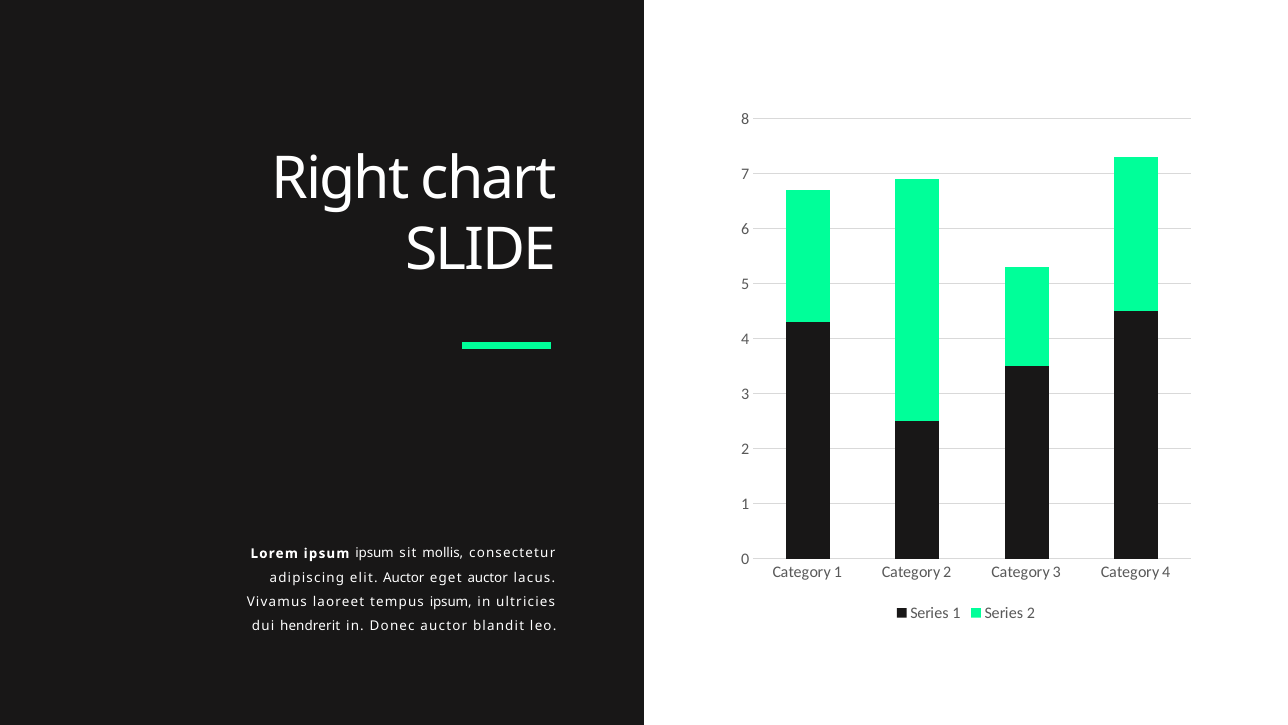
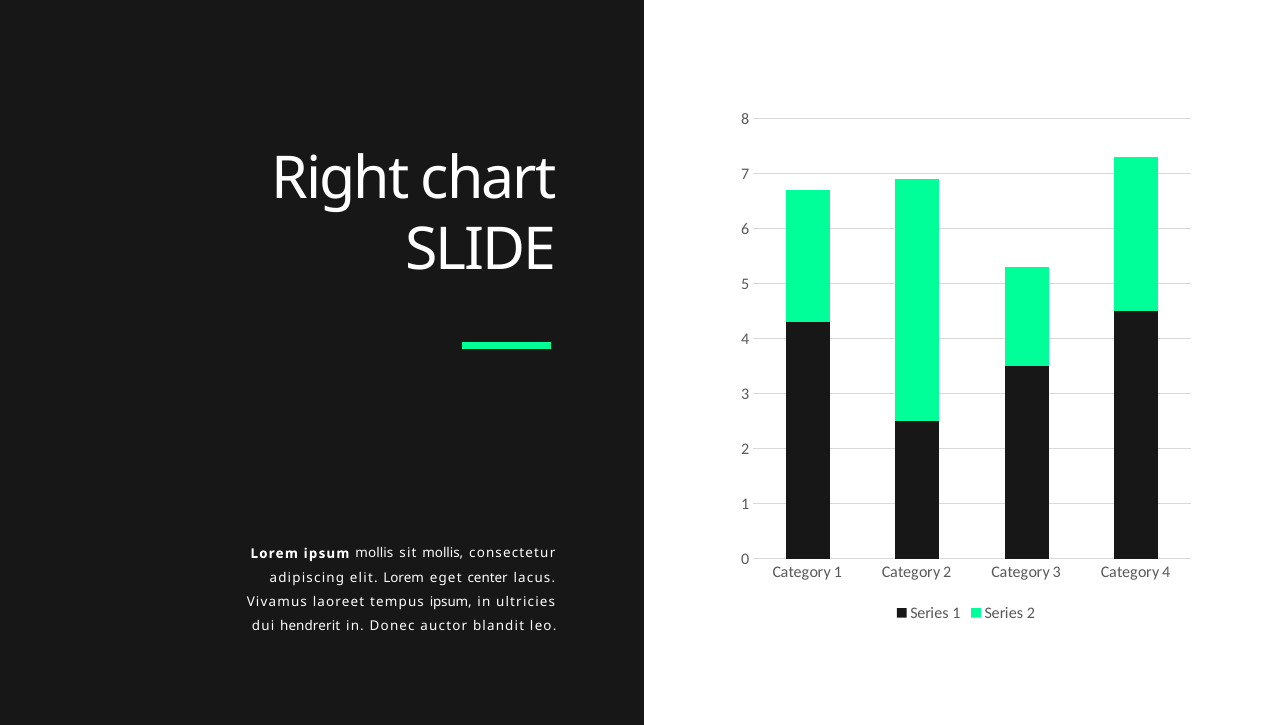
ipsum ipsum: ipsum -> mollis
elit Auctor: Auctor -> Lorem
eget auctor: auctor -> center
